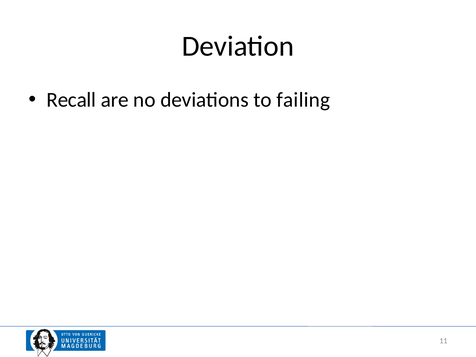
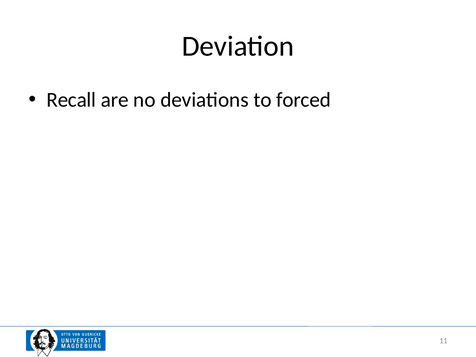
failing: failing -> forced
